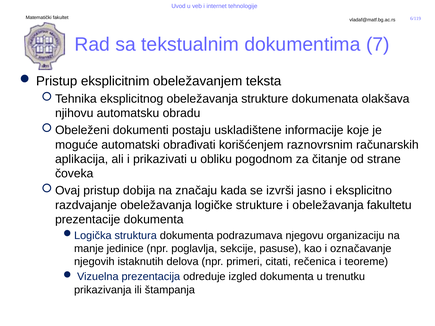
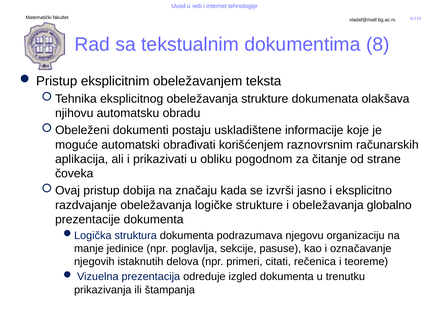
7: 7 -> 8
fakultetu: fakultetu -> globalno
